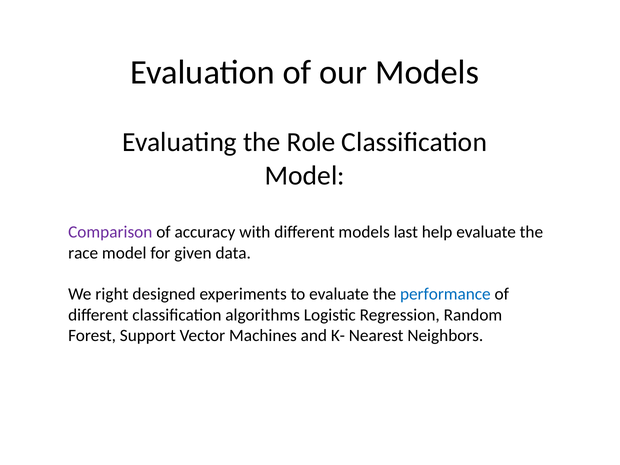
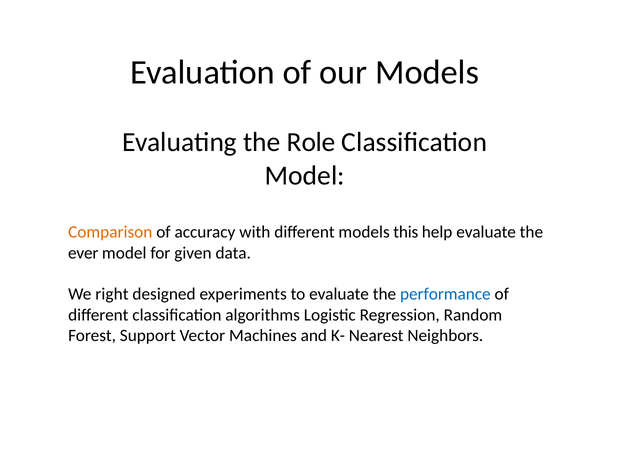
Comparison colour: purple -> orange
last: last -> this
race: race -> ever
